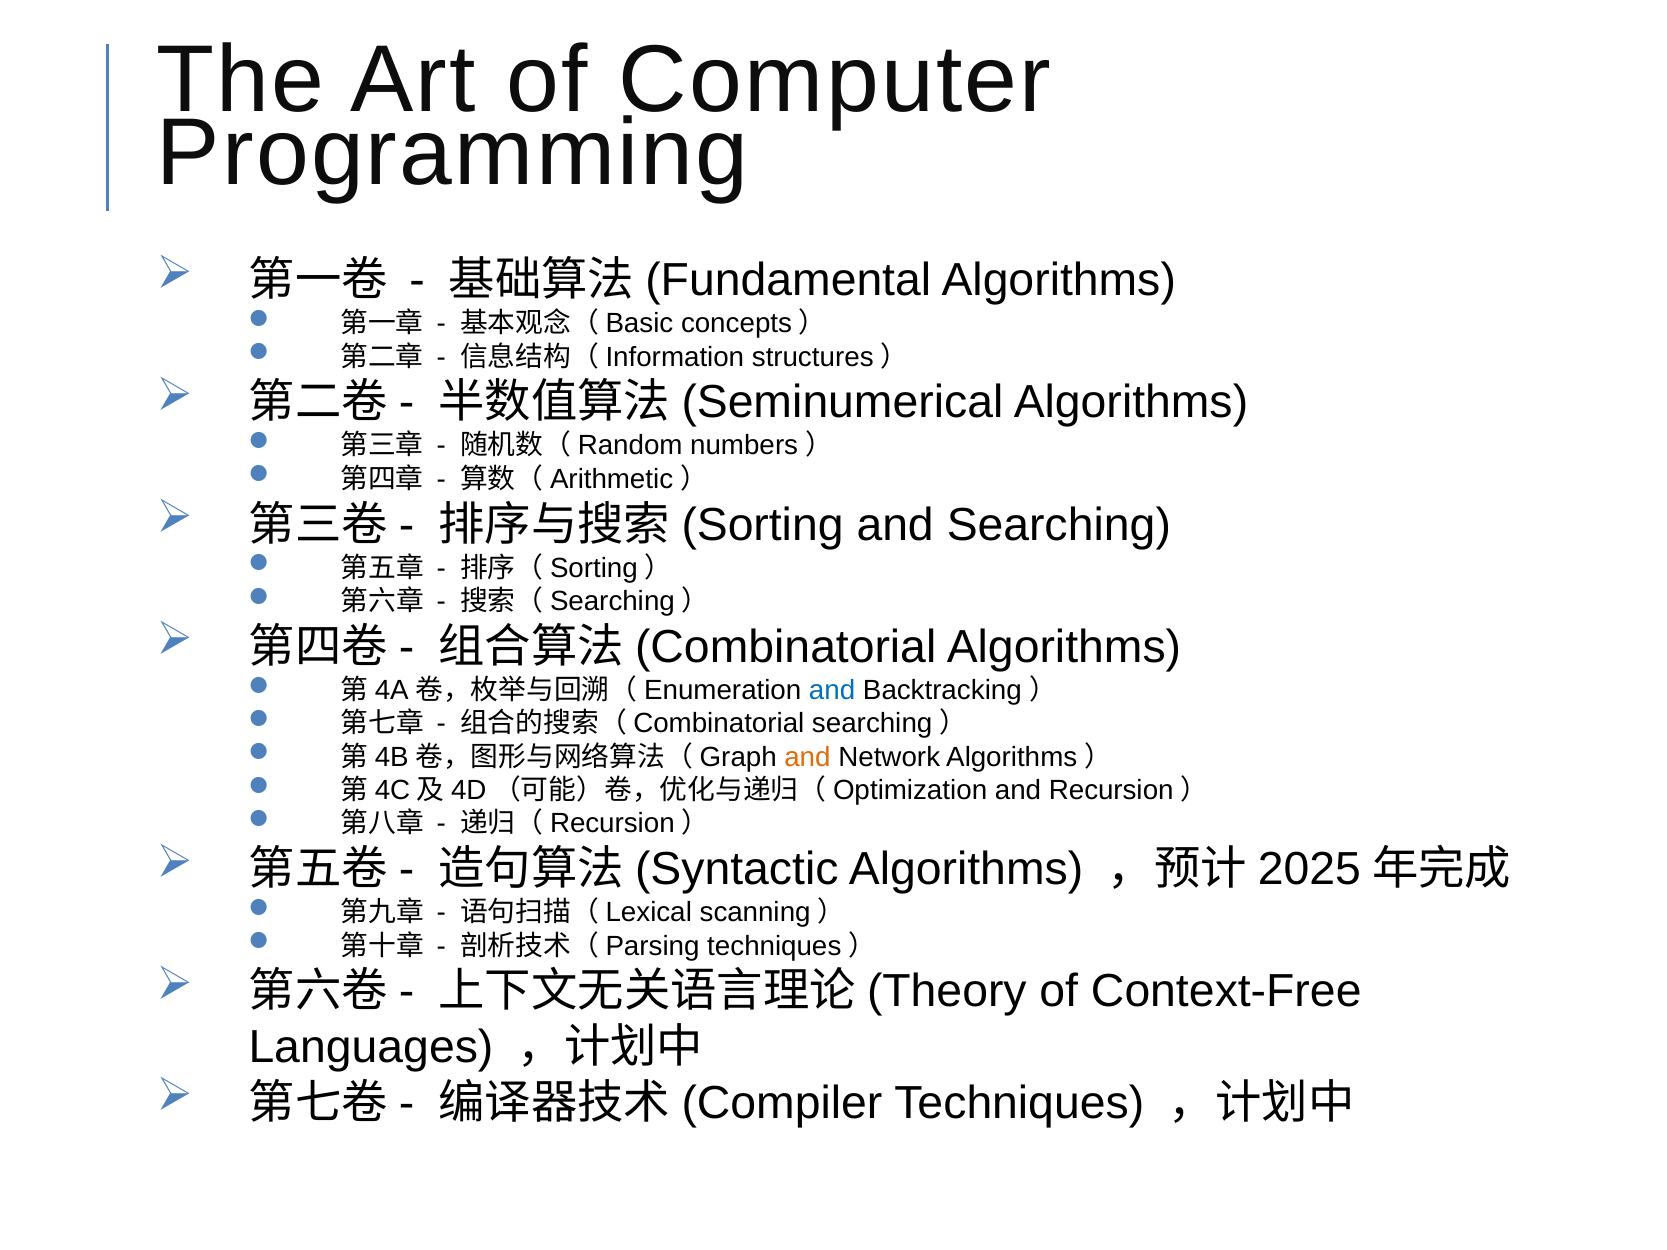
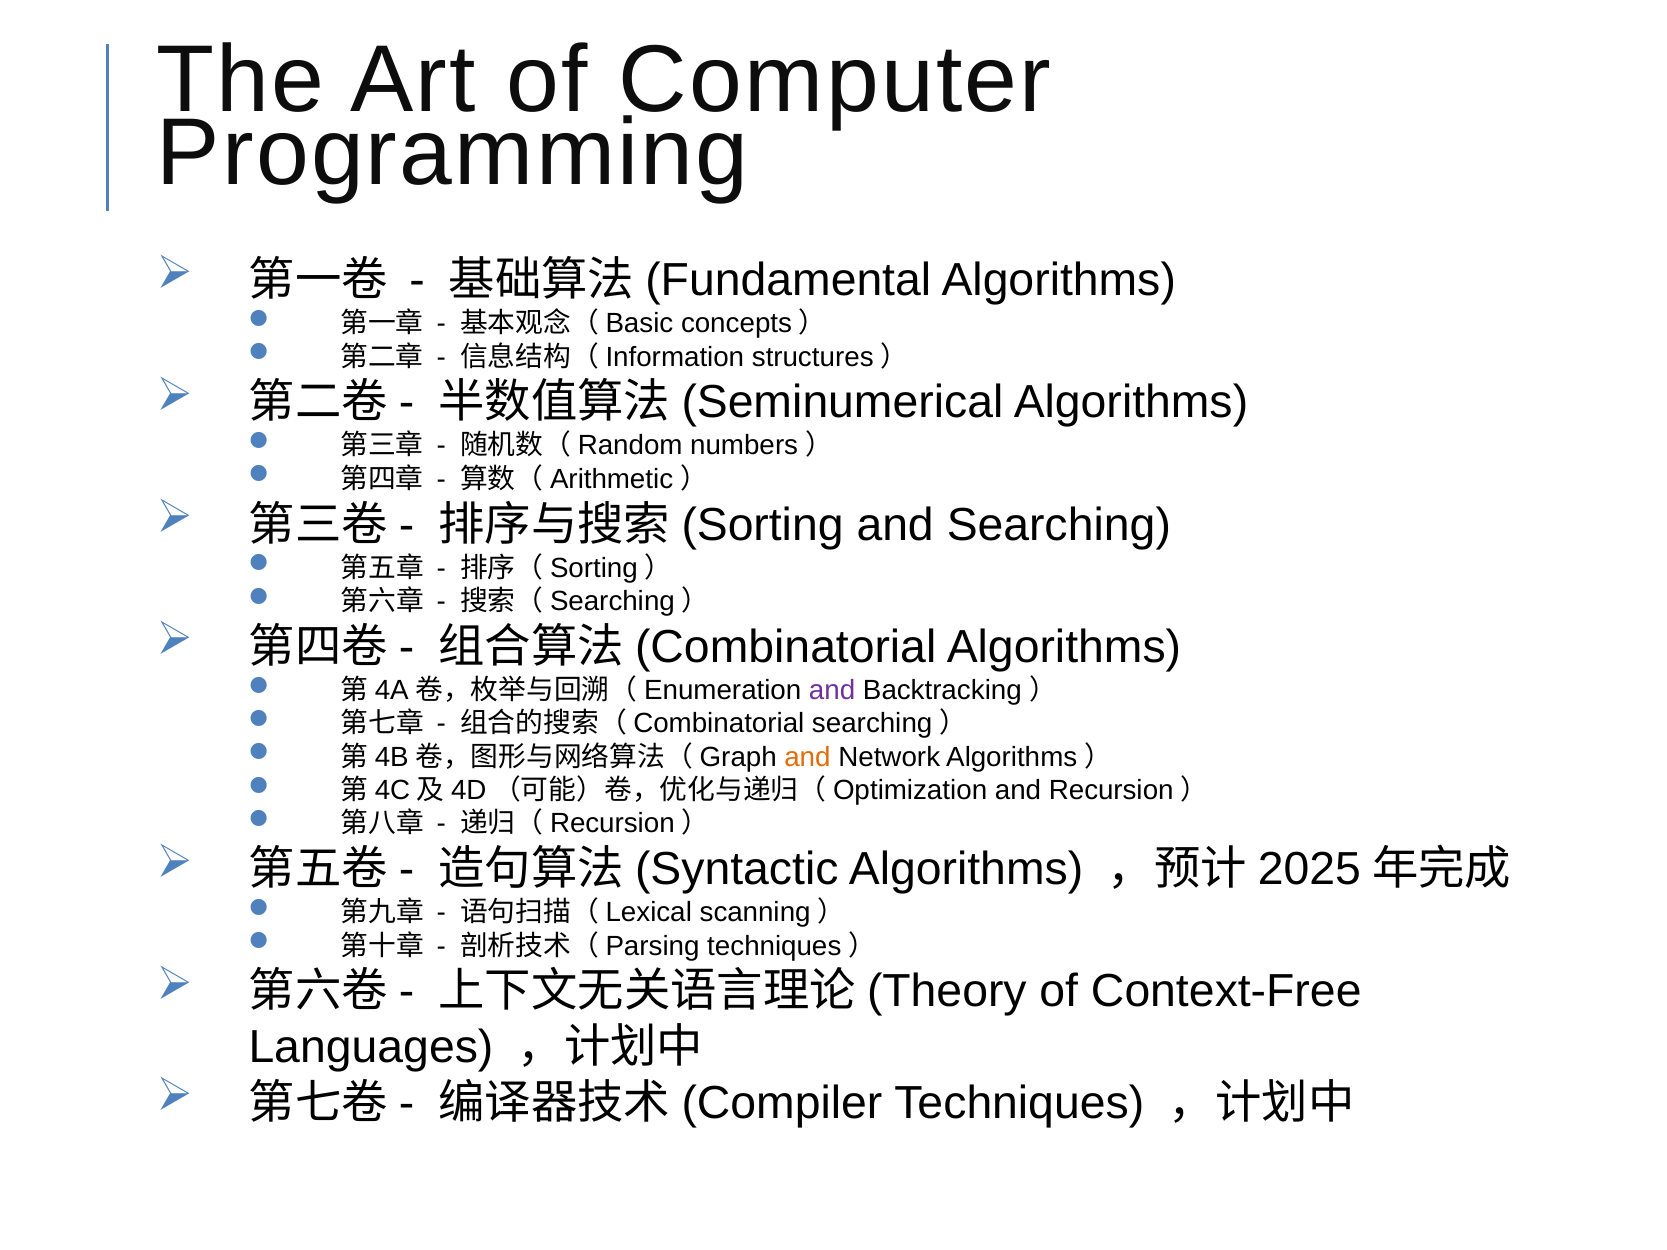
and at (832, 690) colour: blue -> purple
